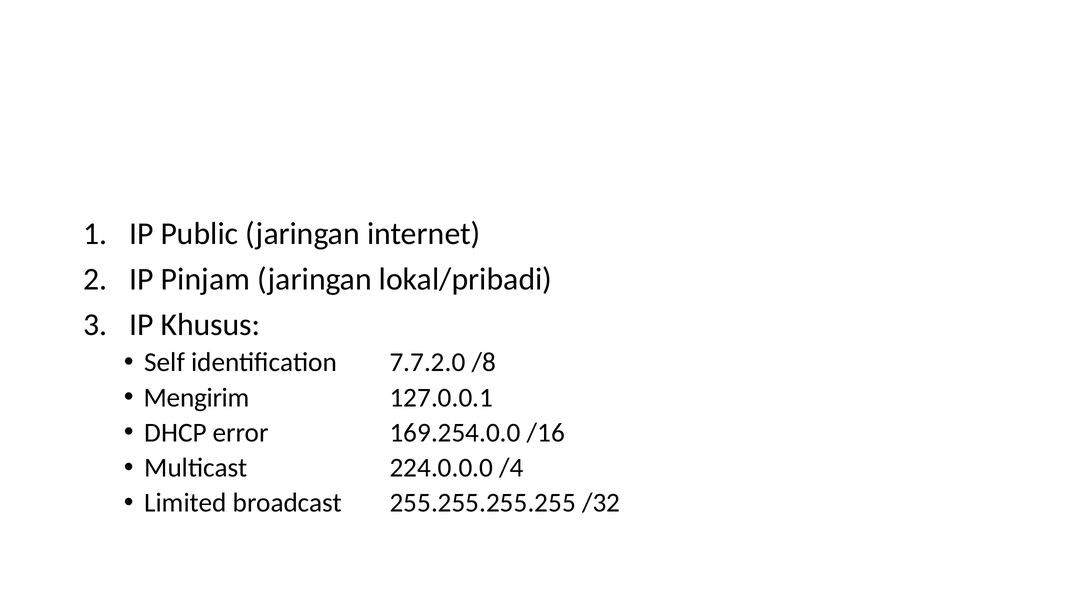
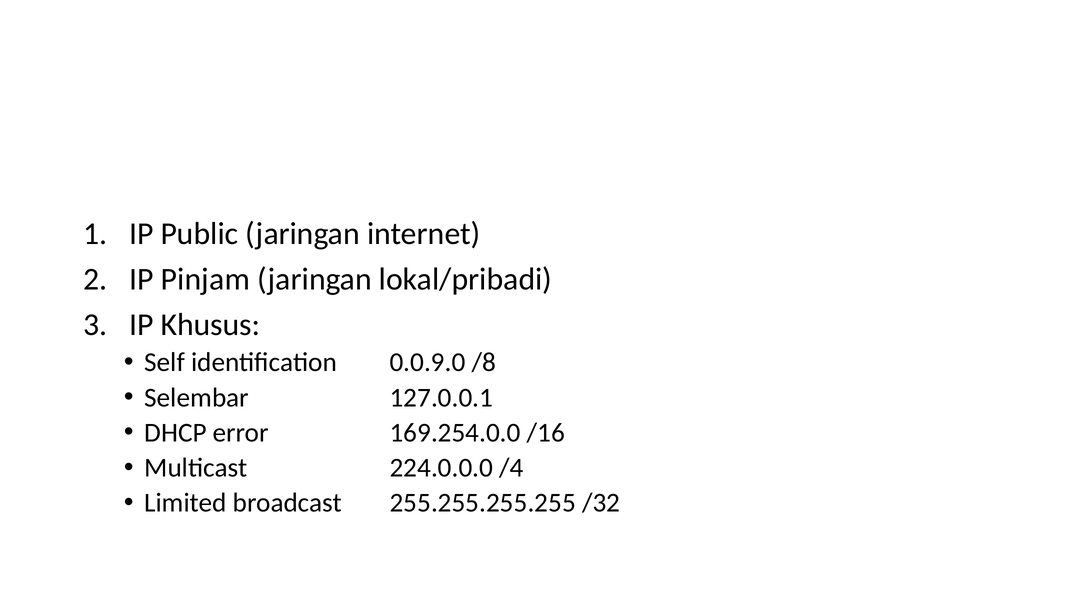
7.7.2.0: 7.7.2.0 -> 0.0.9.0
Mengirim: Mengirim -> Selembar
